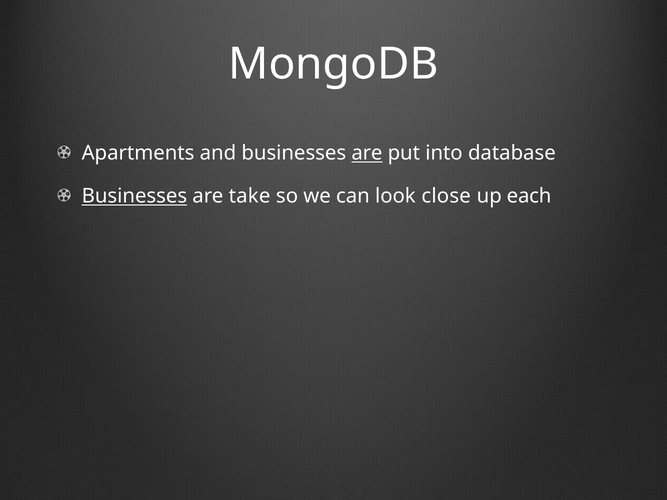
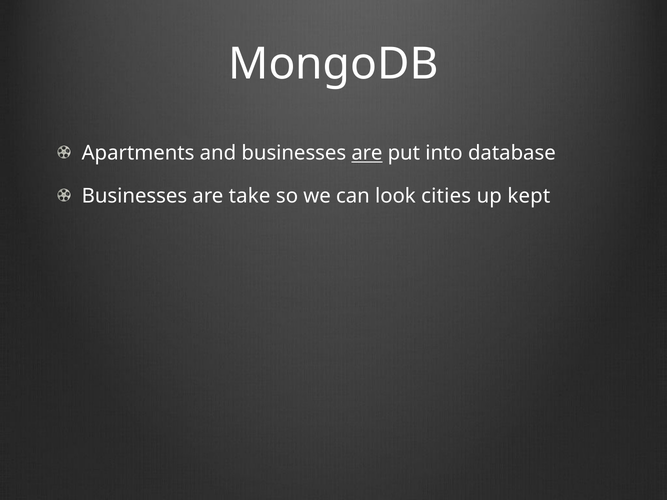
Businesses at (134, 196) underline: present -> none
close: close -> cities
each: each -> kept
